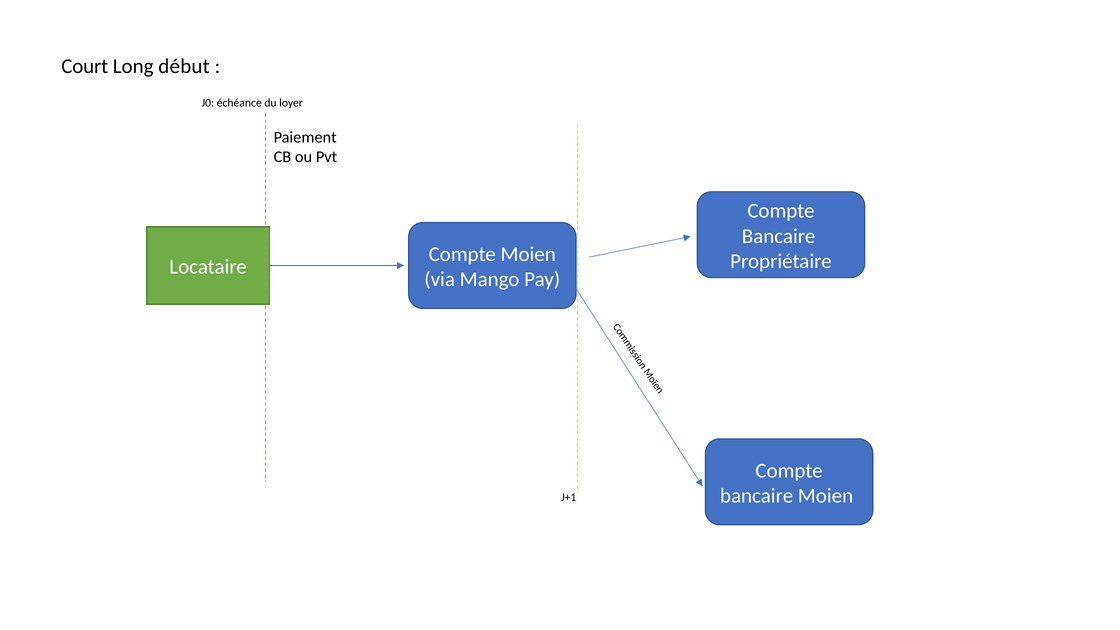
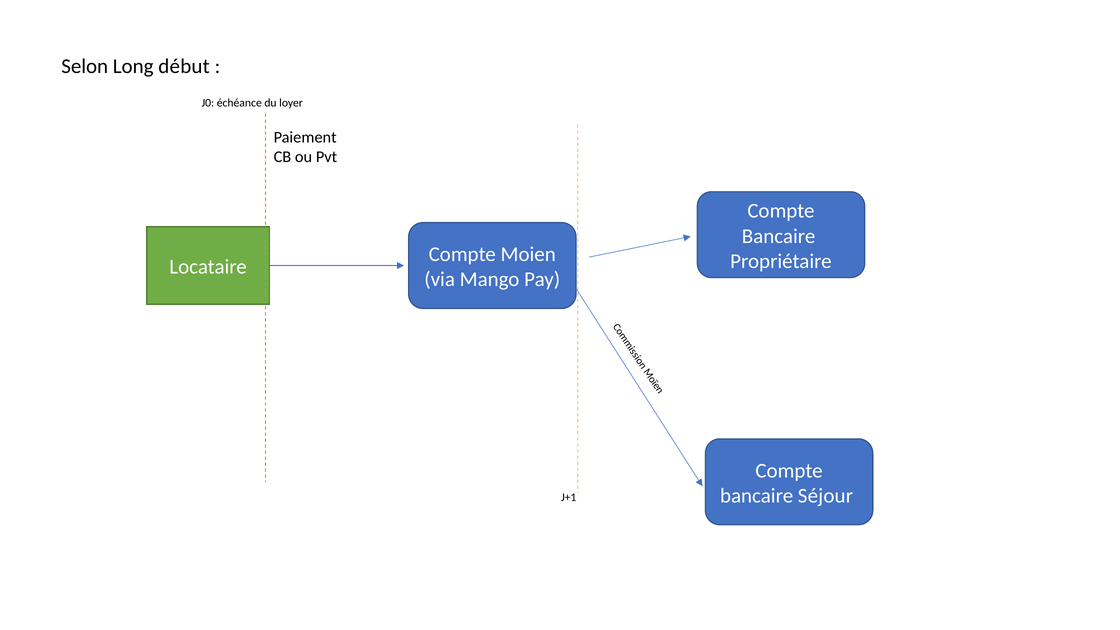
Court: Court -> Selon
bancaire Moien: Moien -> Séjour
